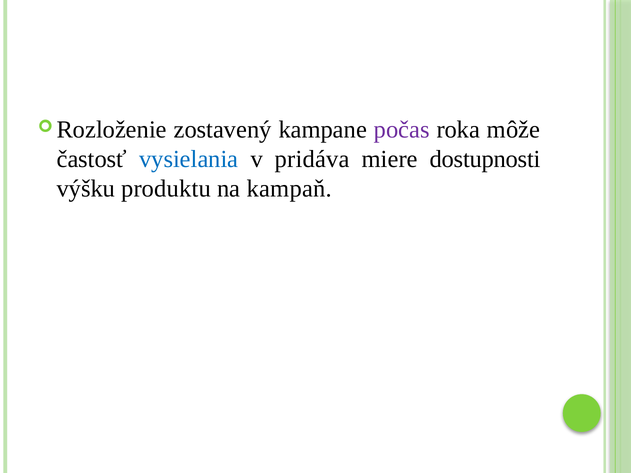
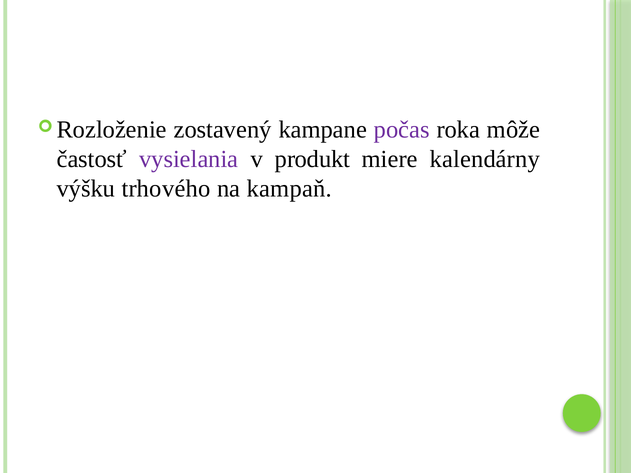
vysielania colour: blue -> purple
pridáva: pridáva -> produkt
dostupnosti: dostupnosti -> kalendárny
produktu: produktu -> trhového
